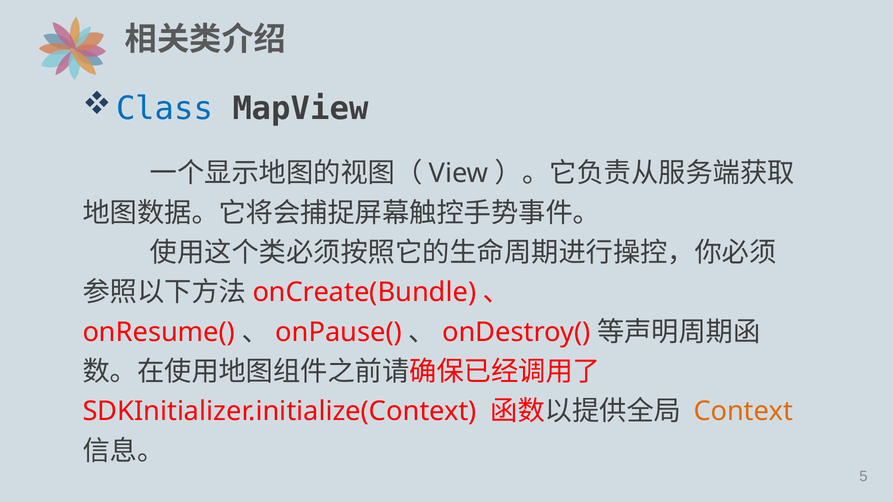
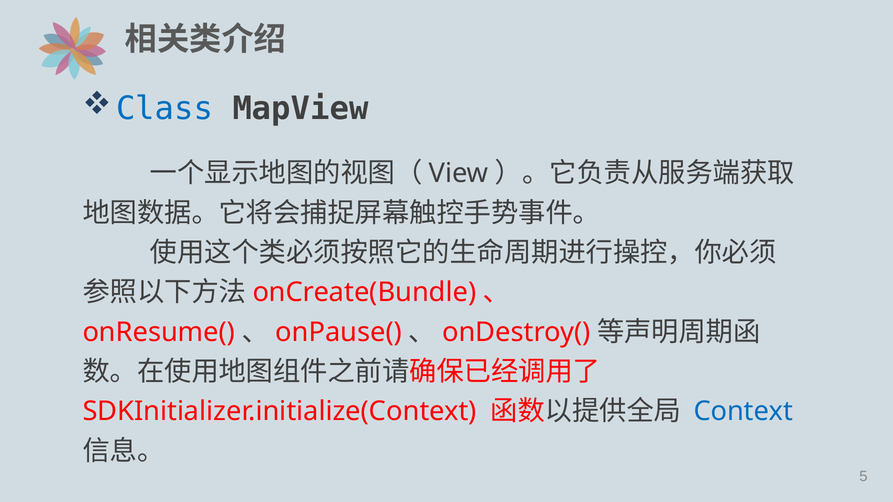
Context colour: orange -> blue
